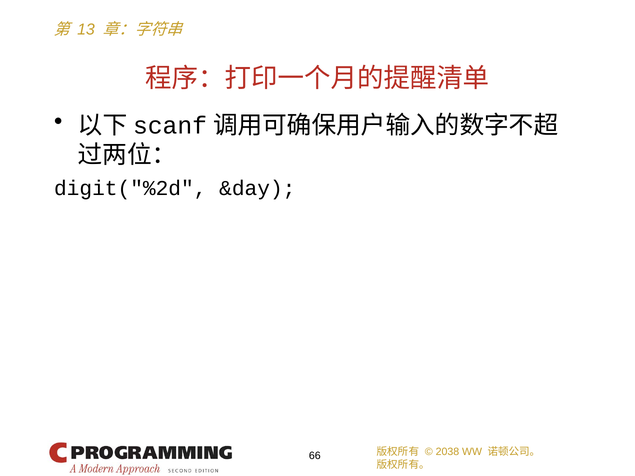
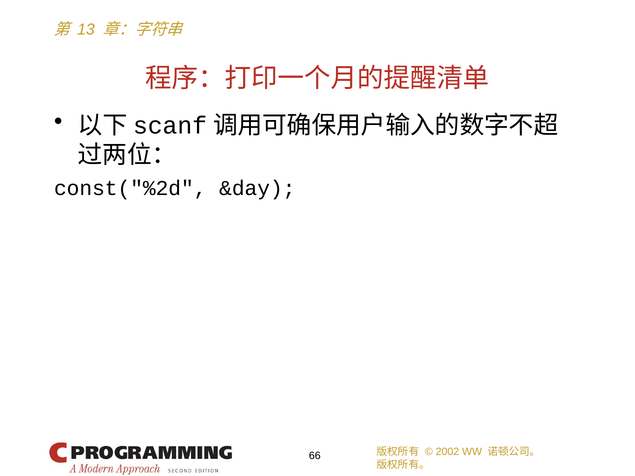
digit("%2d: digit("%2d -> const("%2d
2038: 2038 -> 2002
